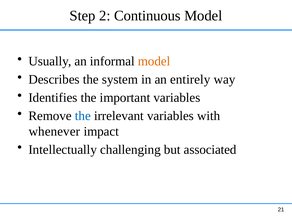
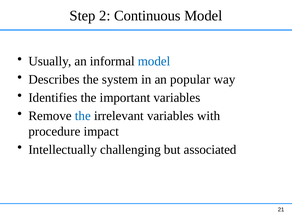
model at (154, 61) colour: orange -> blue
entirely: entirely -> popular
whenever: whenever -> procedure
